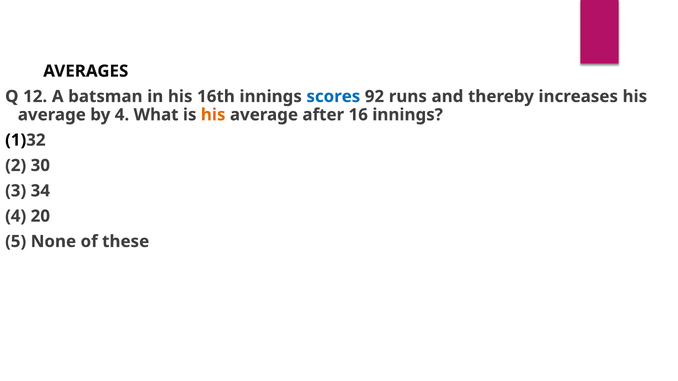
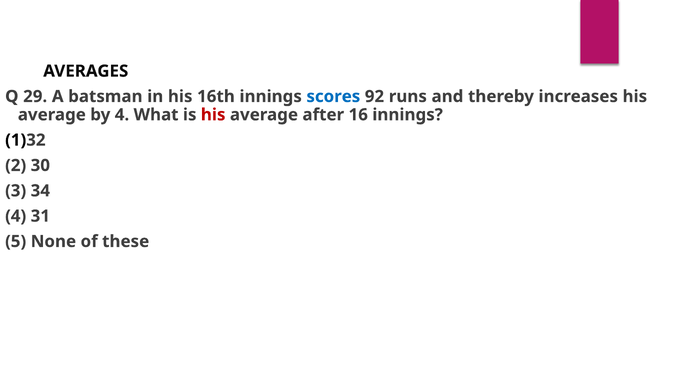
12: 12 -> 29
his at (213, 115) colour: orange -> red
20: 20 -> 31
